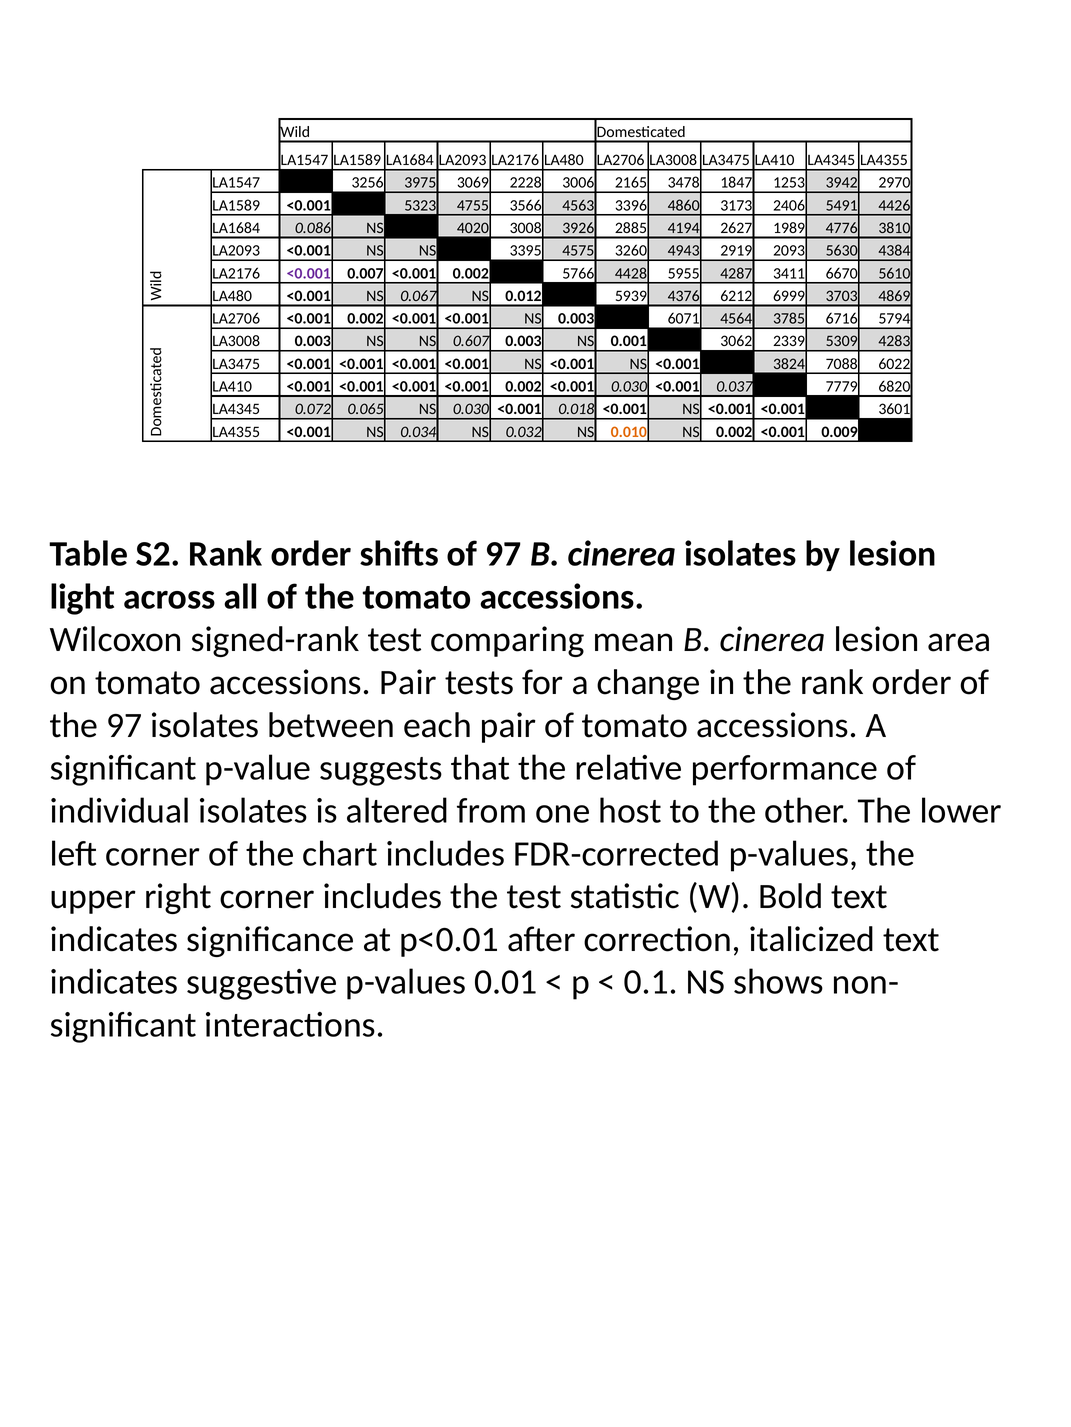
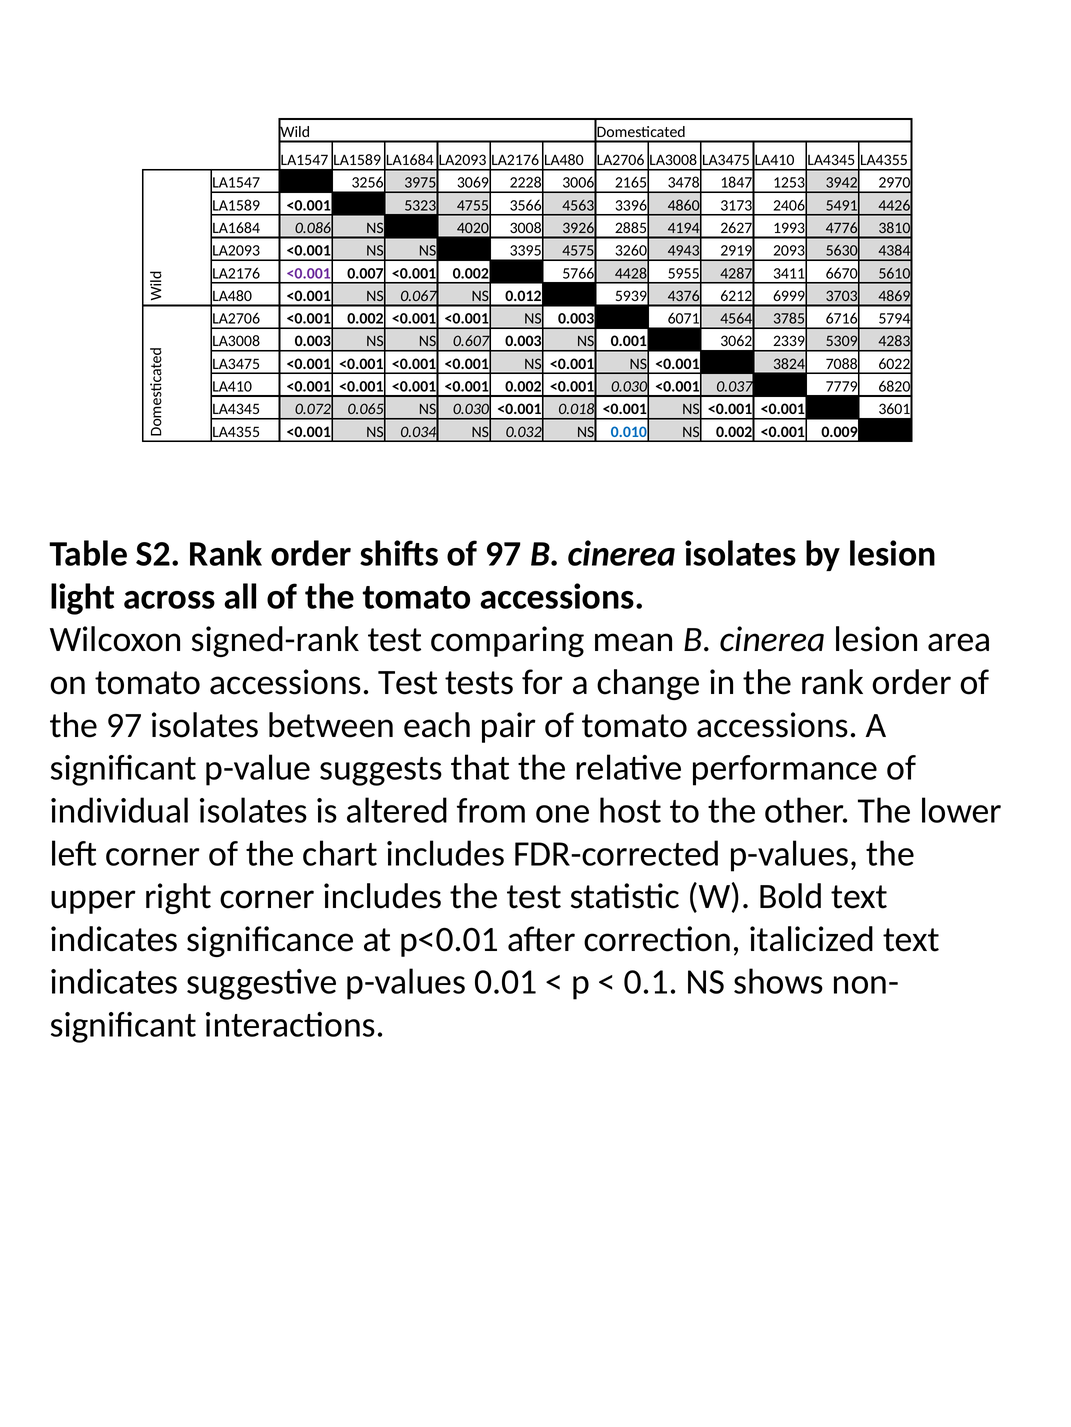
1989: 1989 -> 1993
0.010 colour: orange -> blue
accessions Pair: Pair -> Test
